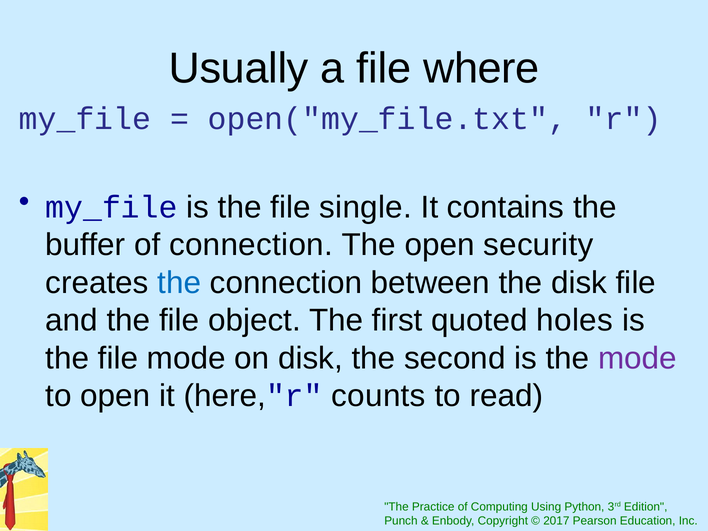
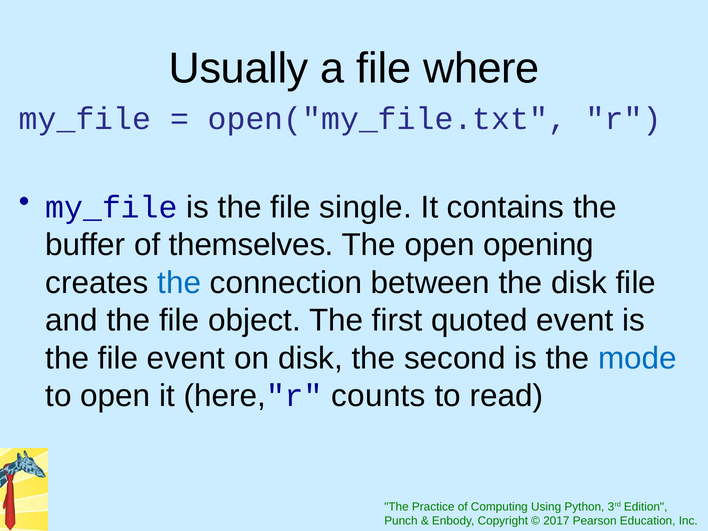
of connection: connection -> themselves
security: security -> opening
quoted holes: holes -> event
file mode: mode -> event
mode at (638, 358) colour: purple -> blue
